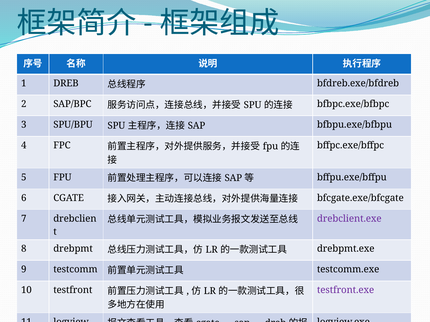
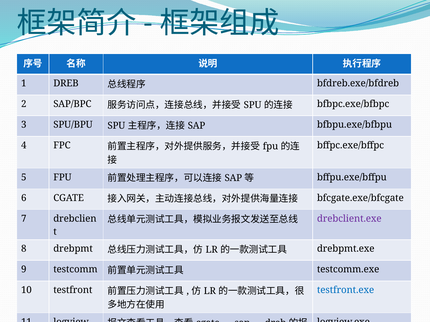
testfront.exe colour: purple -> blue
